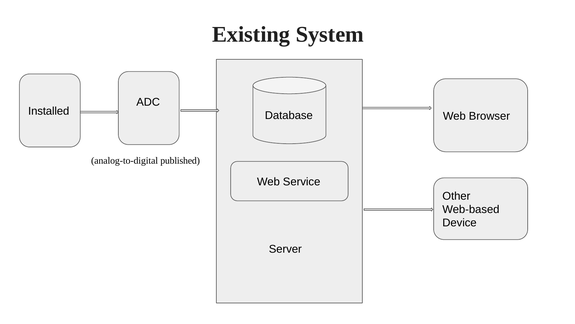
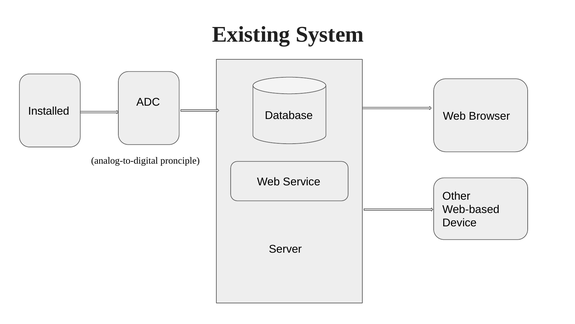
published: published -> pronciple
